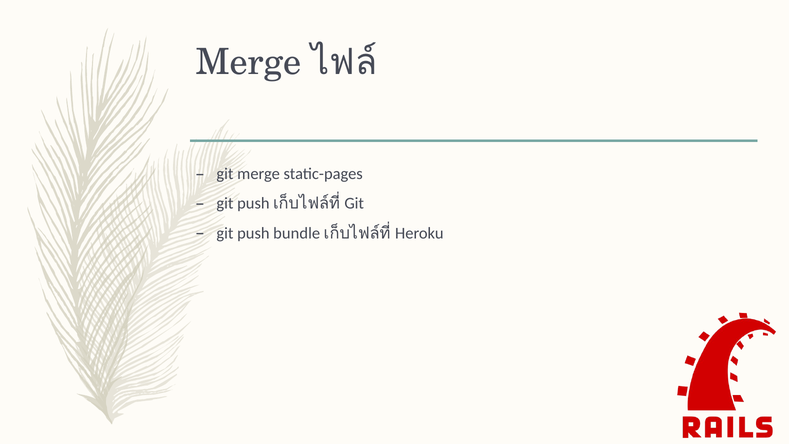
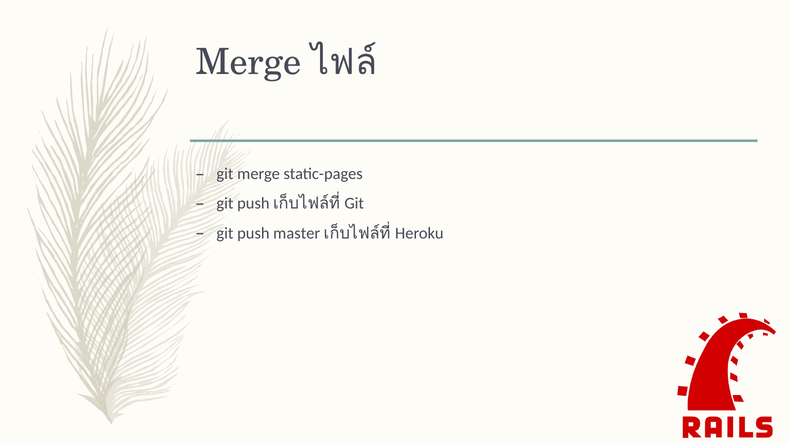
bundle: bundle -> master
